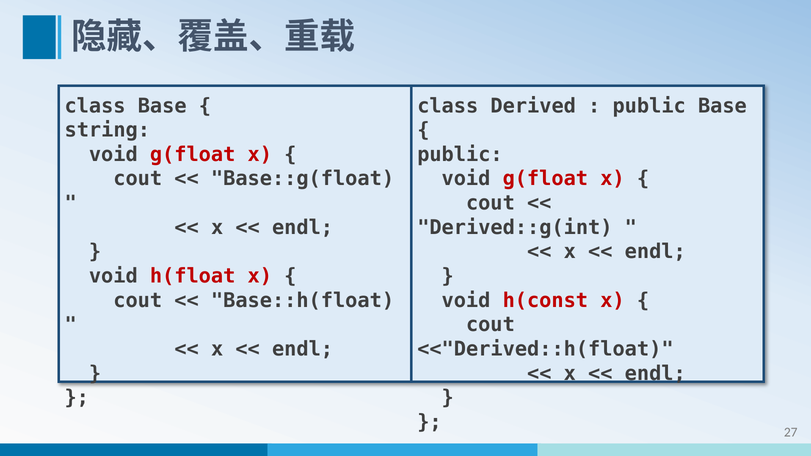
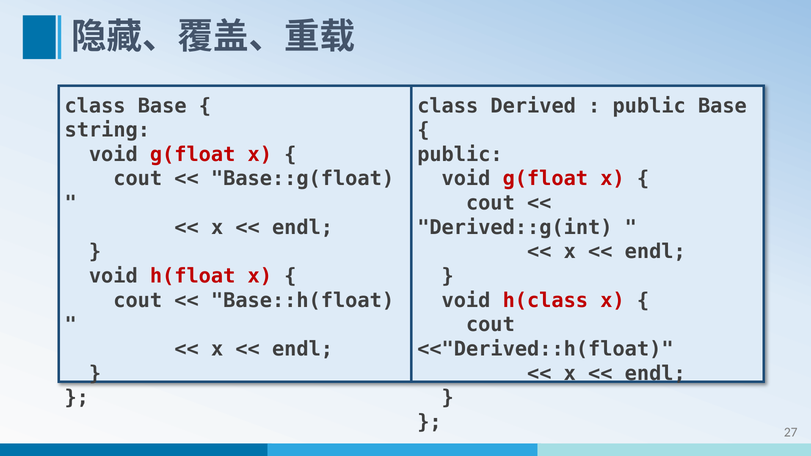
h(const: h(const -> h(class
